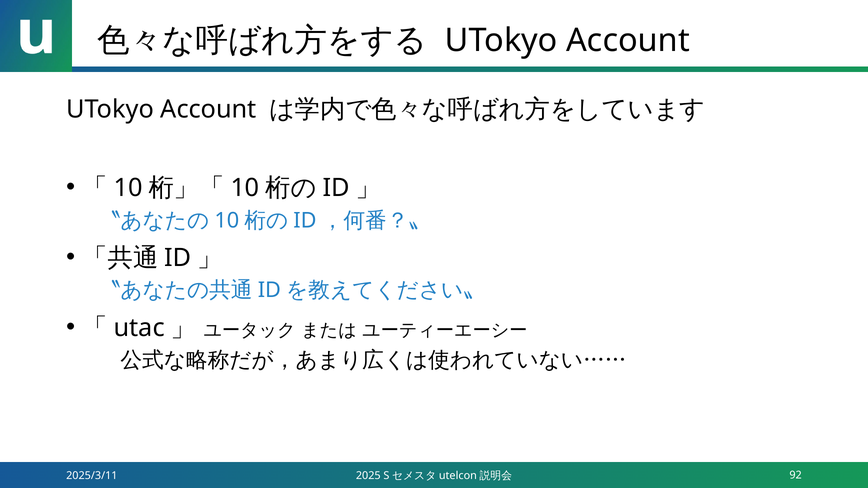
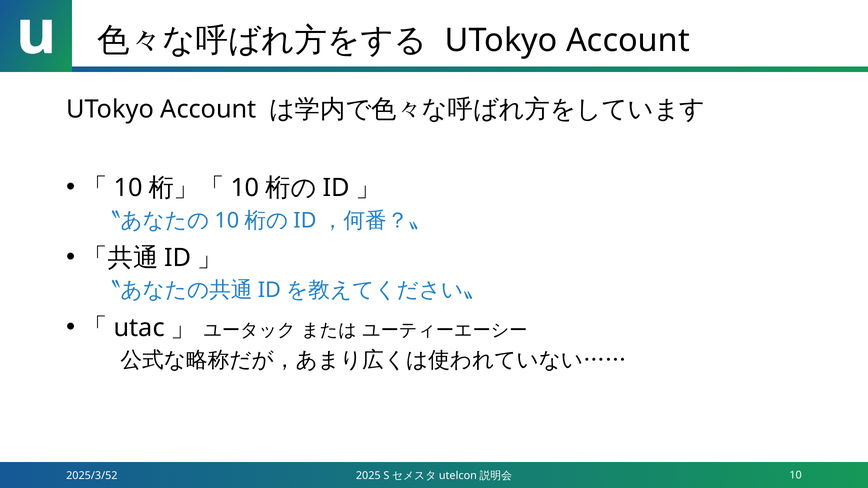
2025/3/11: 2025/3/11 -> 2025/3/52
92 at (796, 475): 92 -> 10
